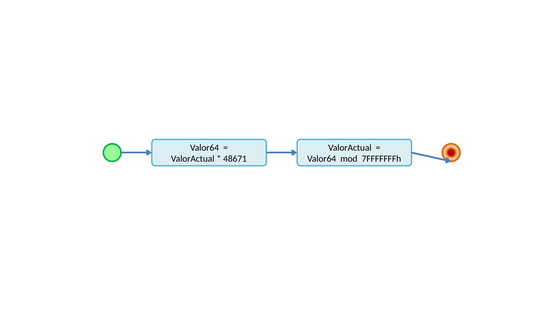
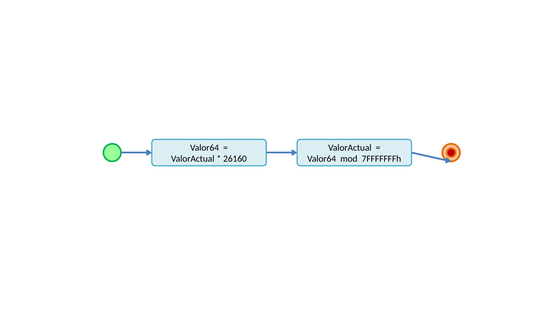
48671: 48671 -> 26160
